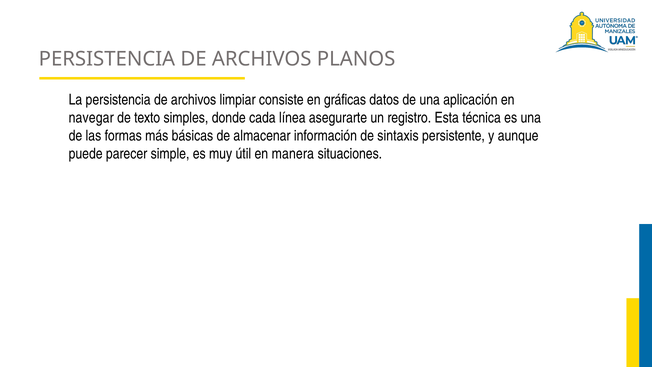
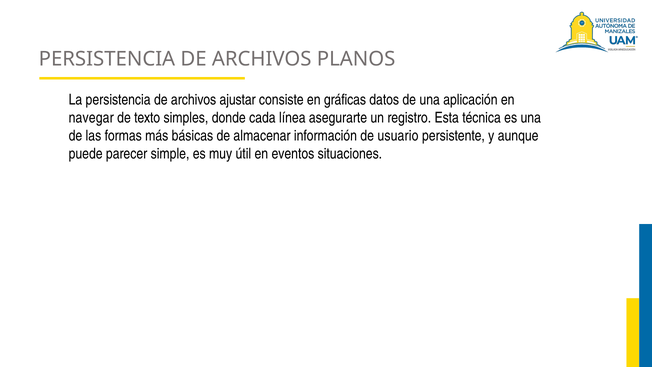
limpiar: limpiar -> ajustar
sintaxis: sintaxis -> usuario
manera: manera -> eventos
